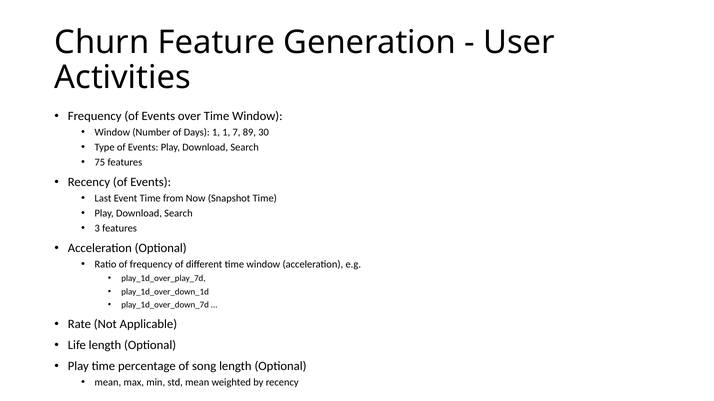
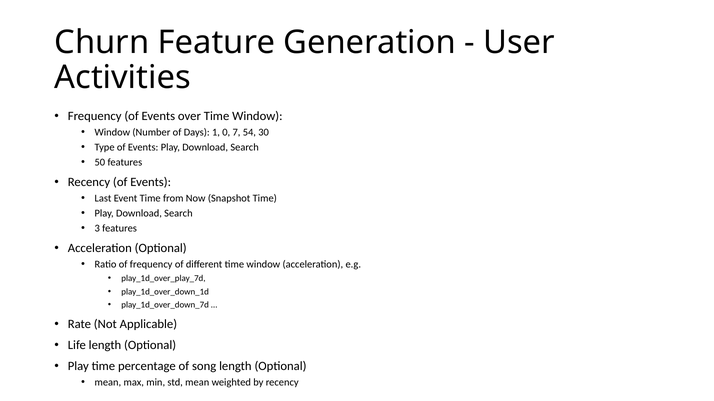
1 1: 1 -> 0
89: 89 -> 54
75: 75 -> 50
